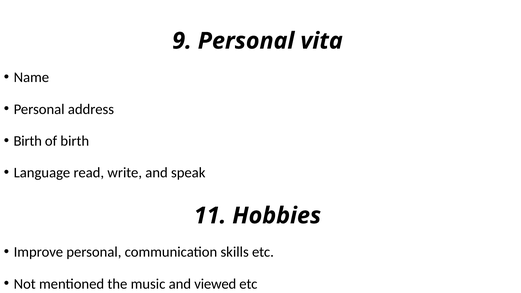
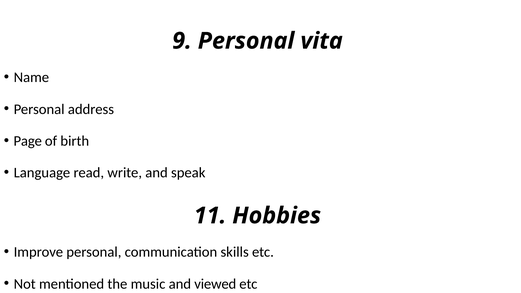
Birth at (28, 141): Birth -> Page
